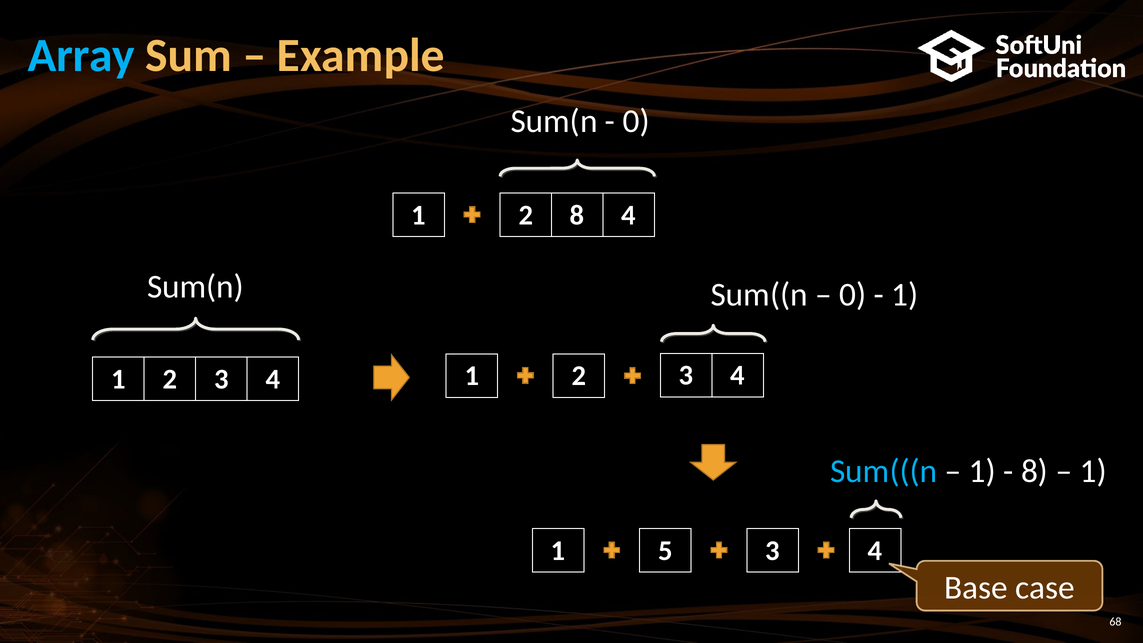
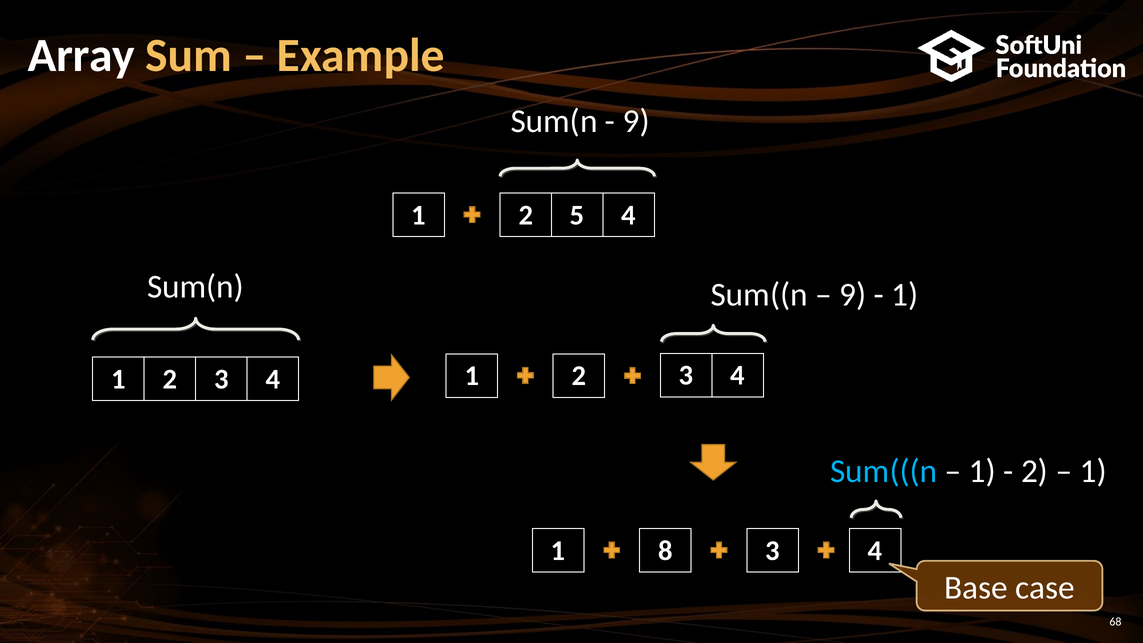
Array colour: light blue -> white
0 at (636, 121): 0 -> 9
2 8: 8 -> 5
0 at (853, 295): 0 -> 9
8 at (1034, 471): 8 -> 2
5: 5 -> 8
